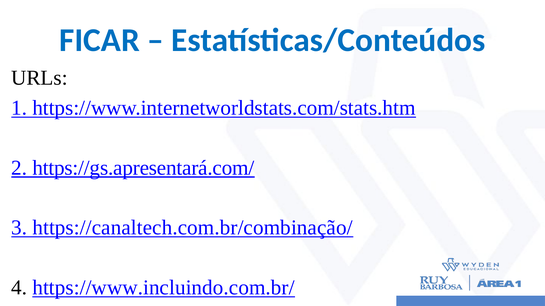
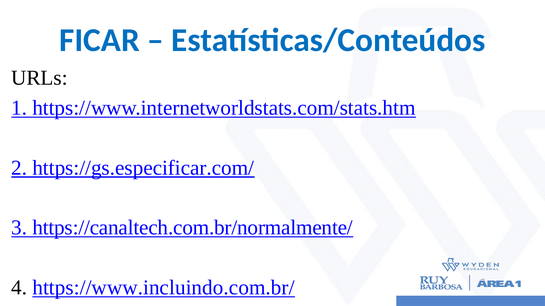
https://gs.apresentará.com/: https://gs.apresentará.com/ -> https://gs.especificar.com/
https://canaltech.com.br/combinação/: https://canaltech.com.br/combinação/ -> https://canaltech.com.br/normalmente/
